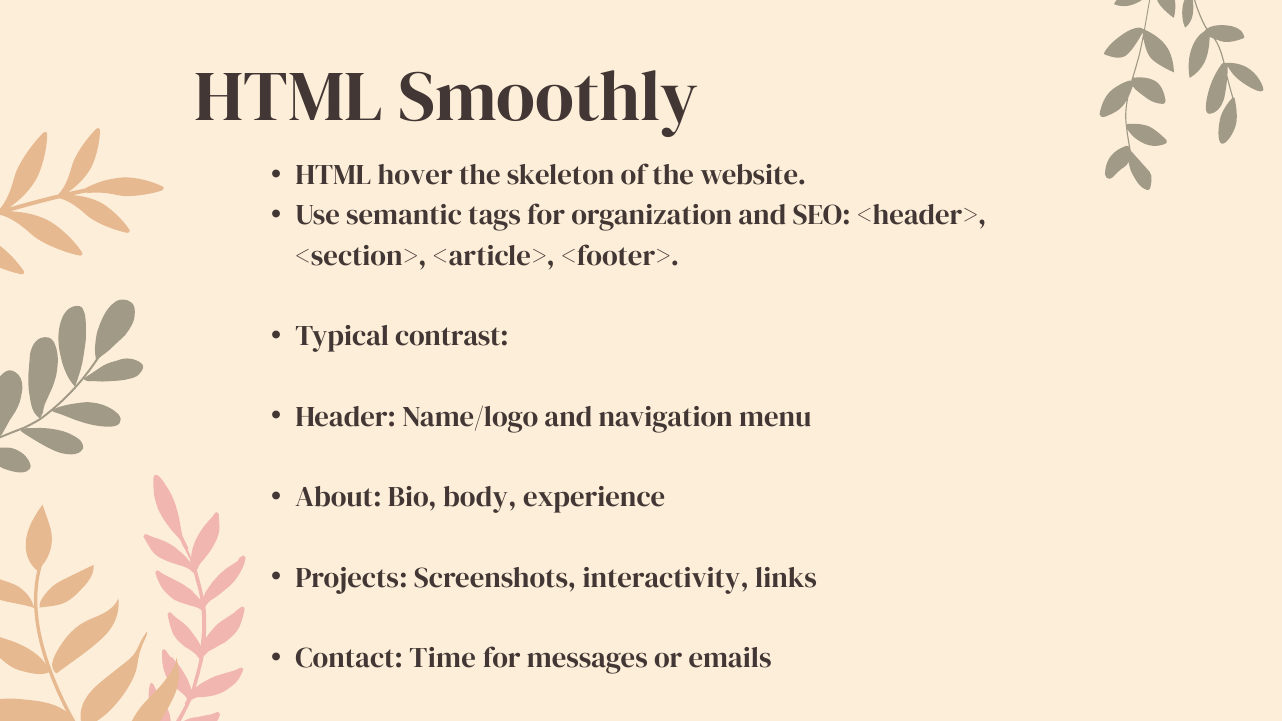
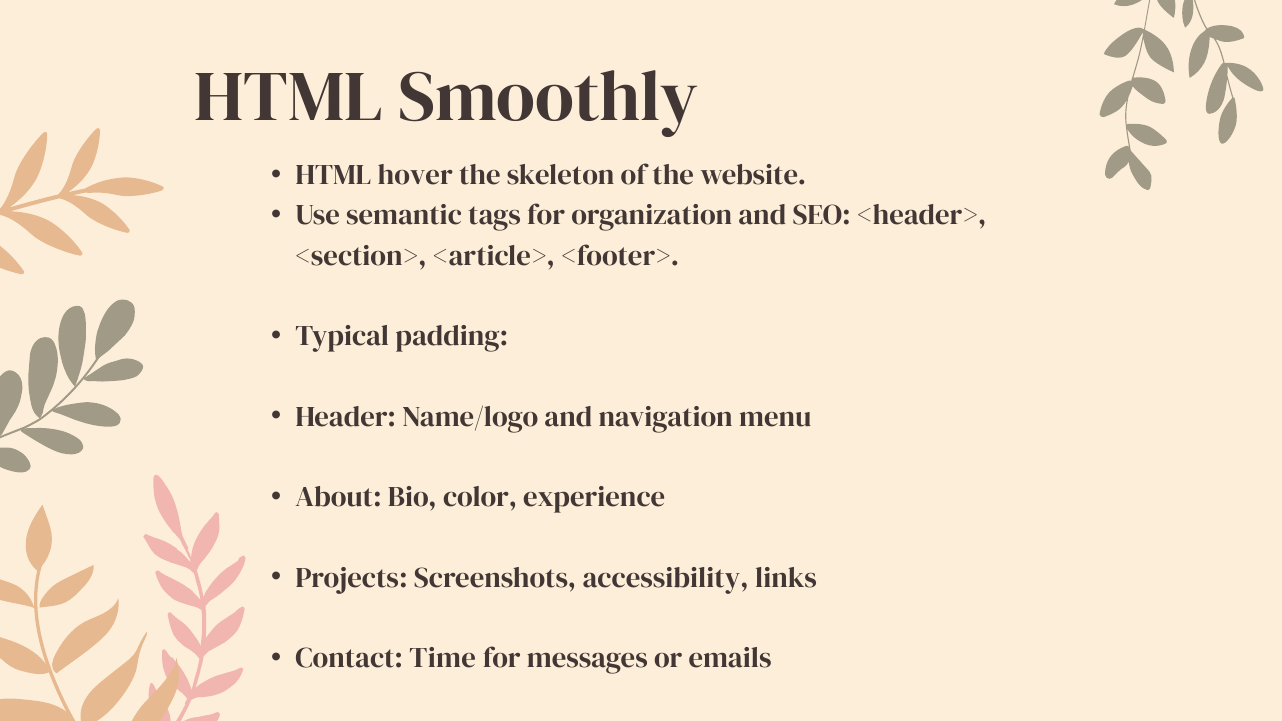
contrast: contrast -> padding
body: body -> color
interactivity: interactivity -> accessibility
